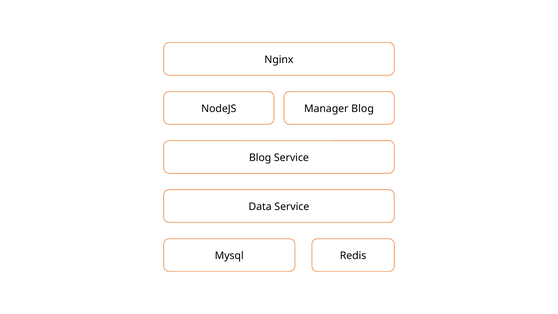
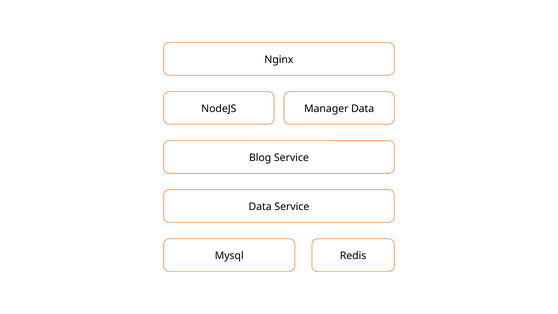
Manager Blog: Blog -> Data
